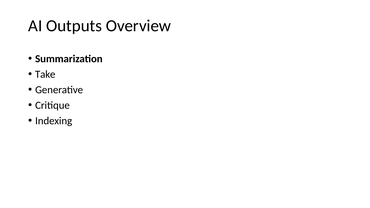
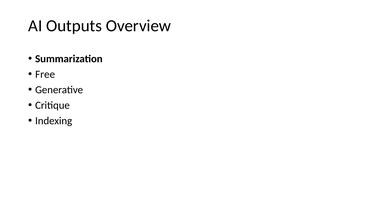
Take: Take -> Free
